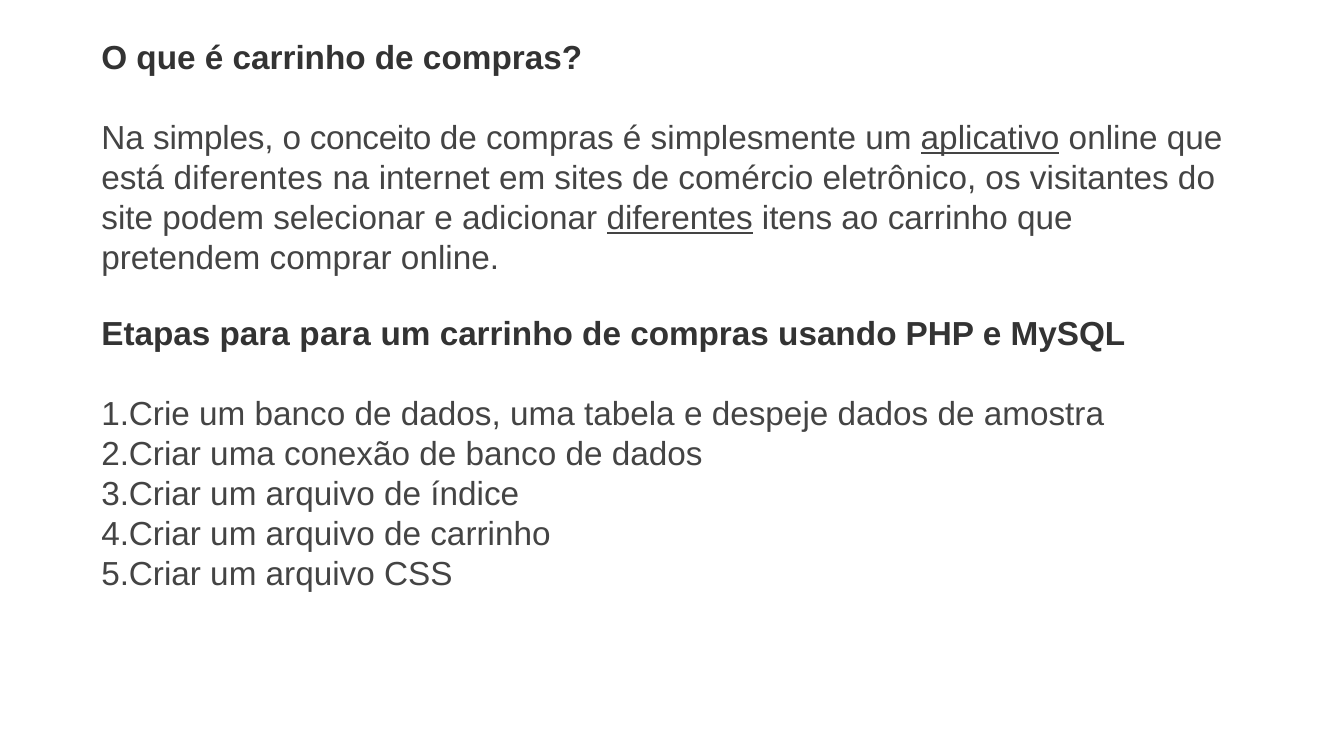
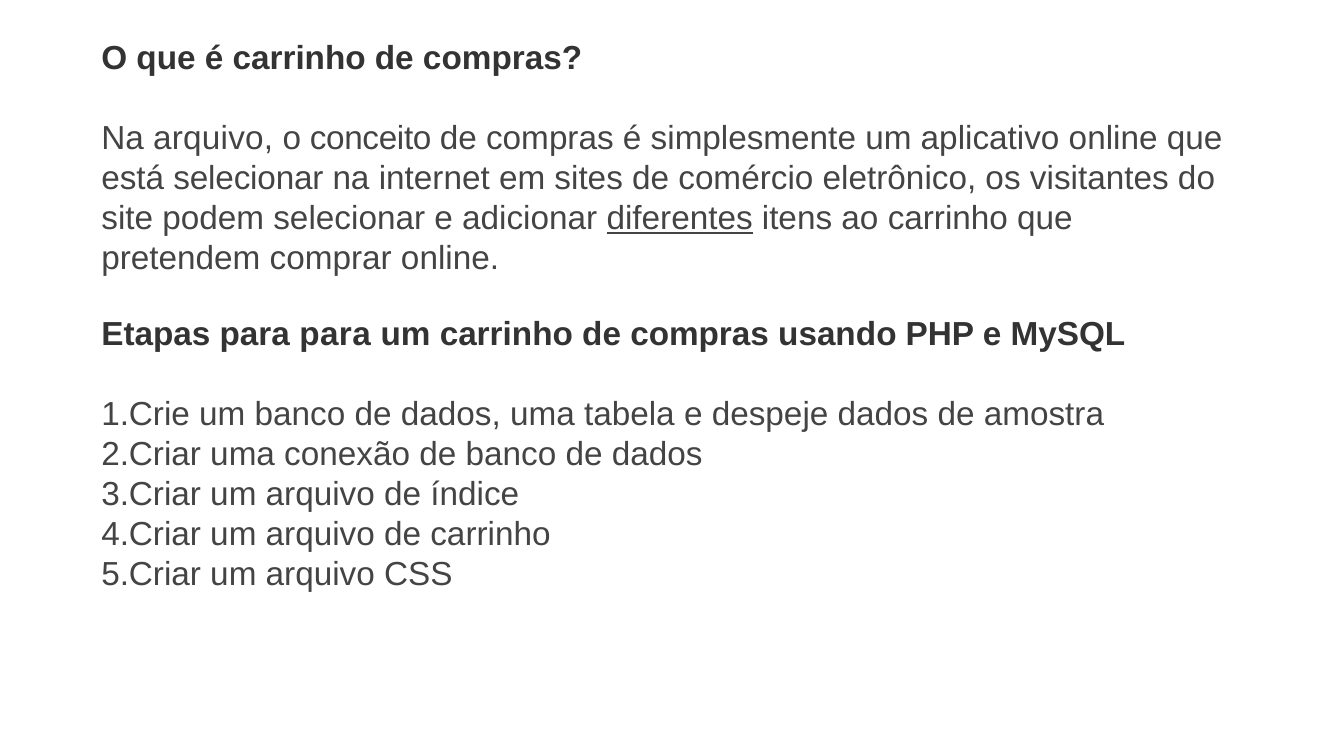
Na simples: simples -> arquivo
aplicativo underline: present -> none
está diferentes: diferentes -> selecionar
